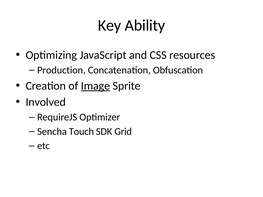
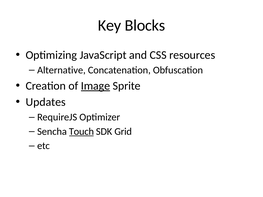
Ability: Ability -> Blocks
Production: Production -> Alternative
Involved: Involved -> Updates
Touch underline: none -> present
